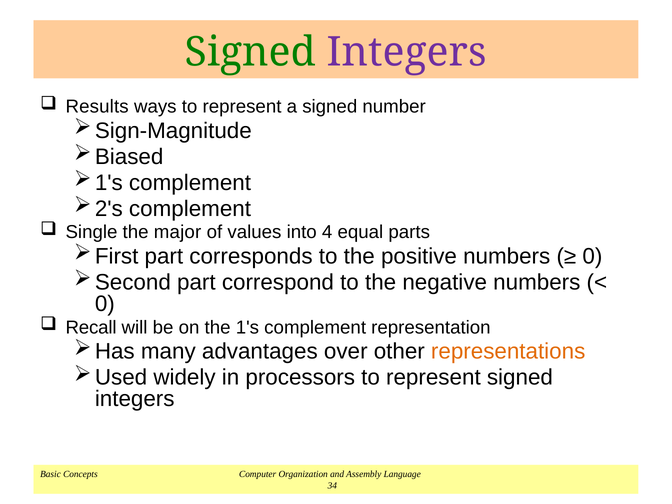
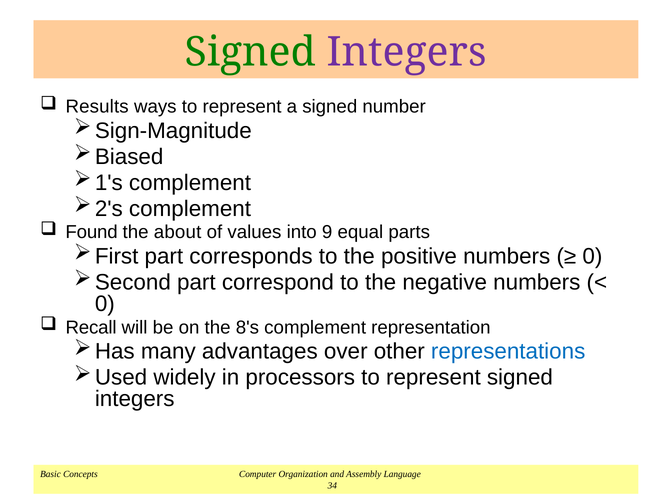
Single: Single -> Found
major: major -> about
4: 4 -> 9
1's: 1's -> 8's
representations colour: orange -> blue
